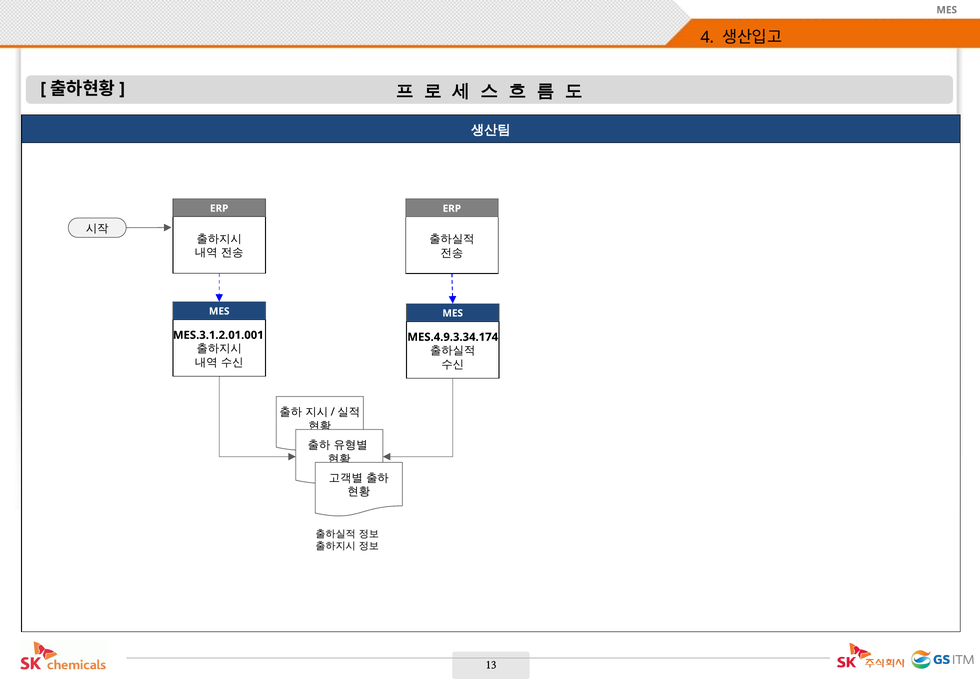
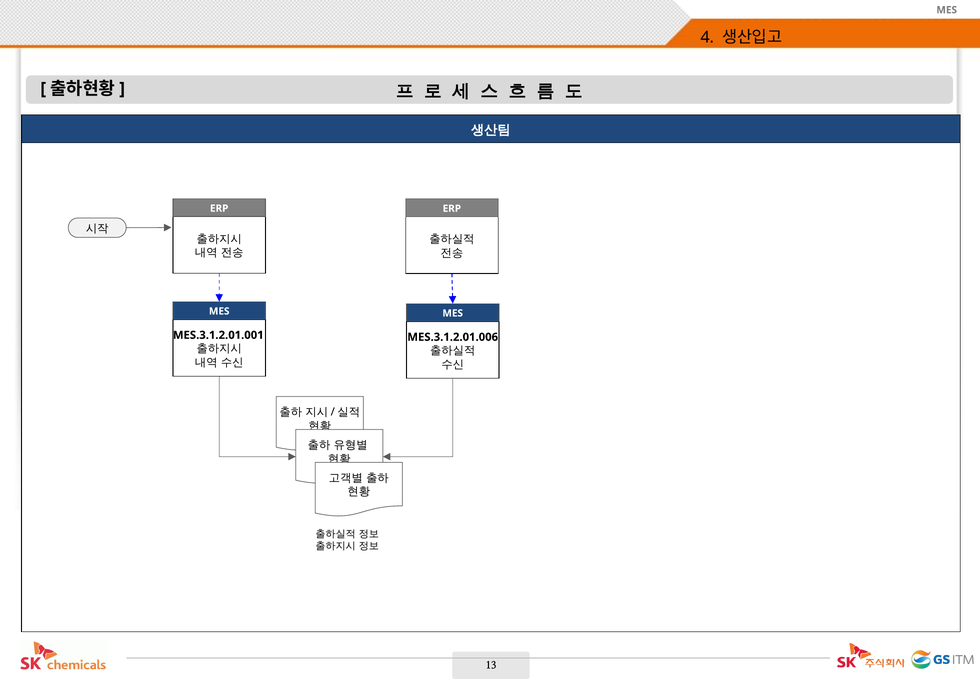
MES.4.9.3.34.174: MES.4.9.3.34.174 -> MES.3.1.2.01.006
